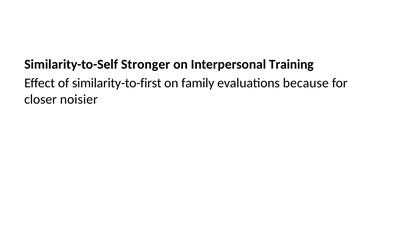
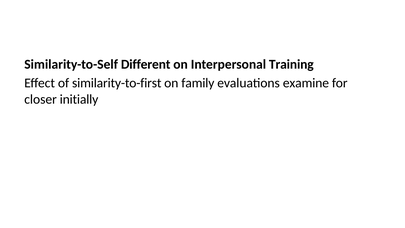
Stronger: Stronger -> Different
because: because -> examine
noisier: noisier -> initially
